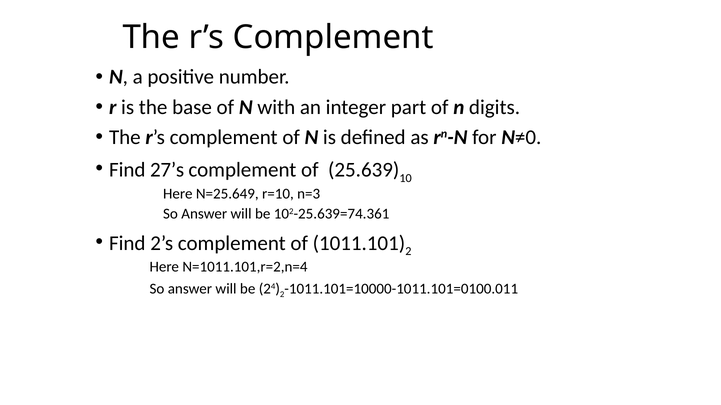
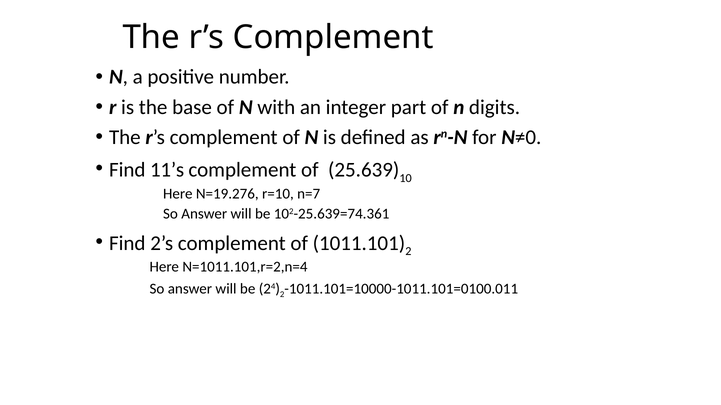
27’s: 27’s -> 11’s
N=25.649: N=25.649 -> N=19.276
n=3: n=3 -> n=7
